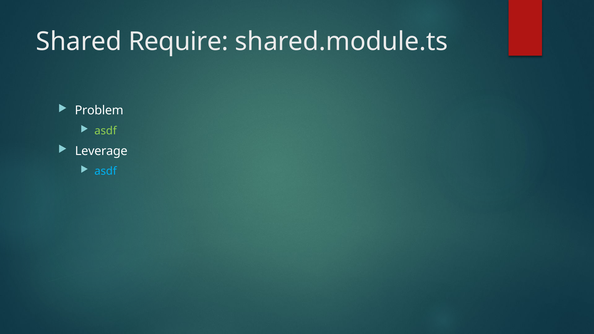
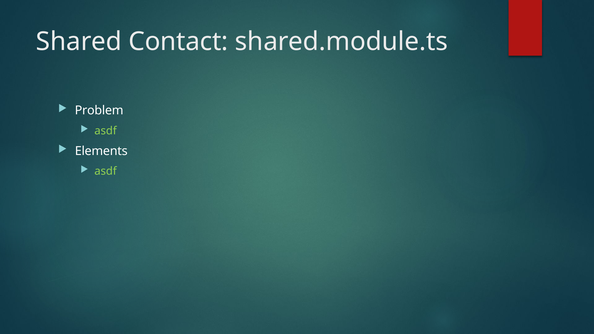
Require: Require -> Contact
Leverage: Leverage -> Elements
asdf at (106, 171) colour: light blue -> light green
